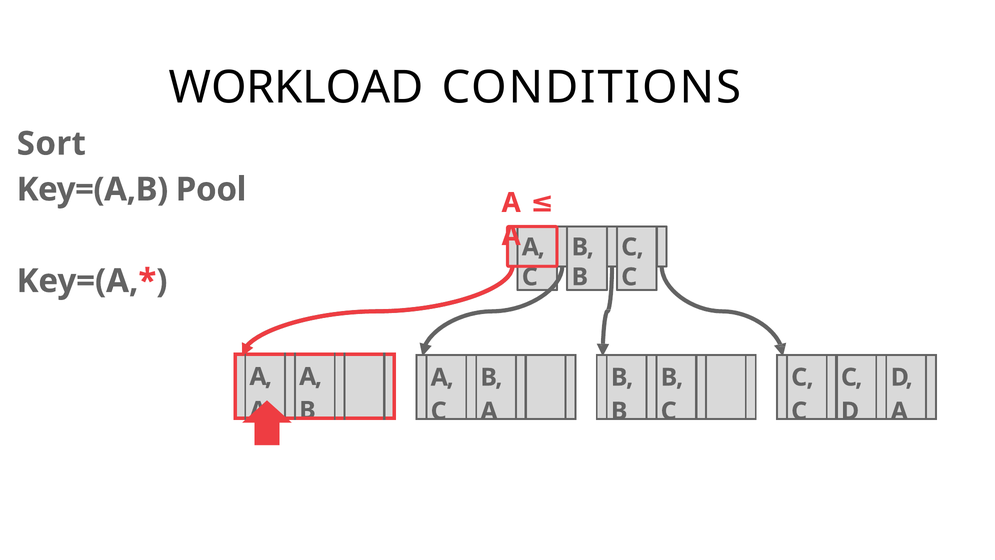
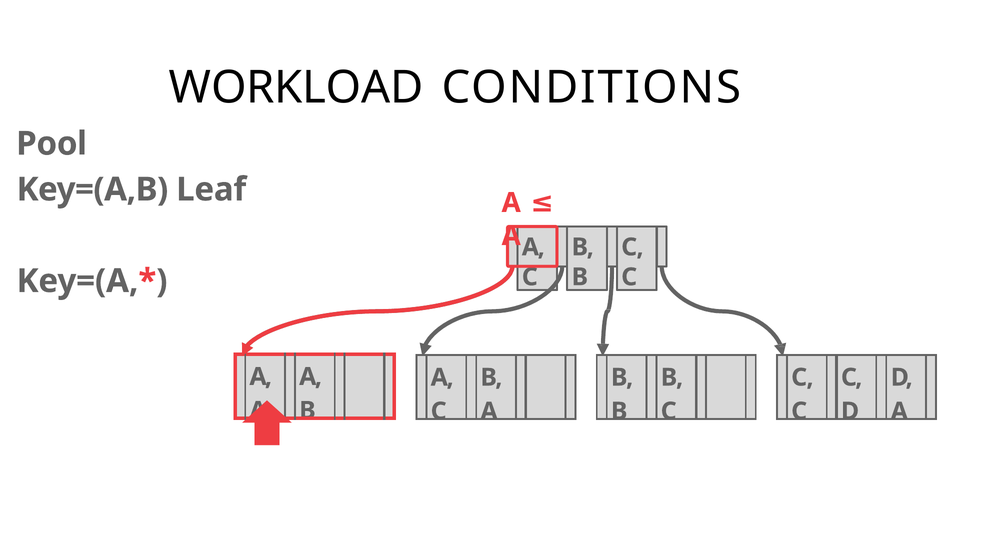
Sort: Sort -> Pool
Pool: Pool -> Leaf
